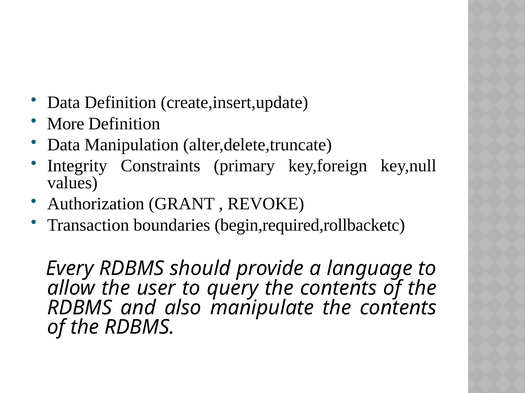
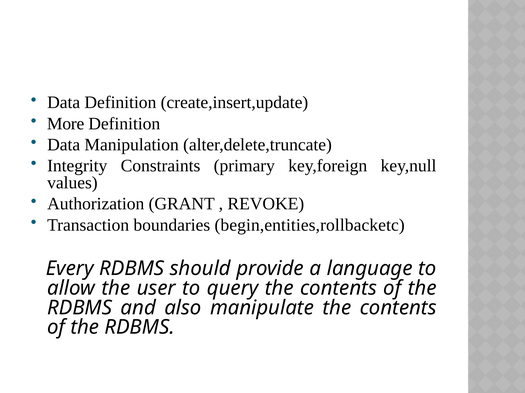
begin,required,rollbacketc: begin,required,rollbacketc -> begin,entities,rollbacketc
